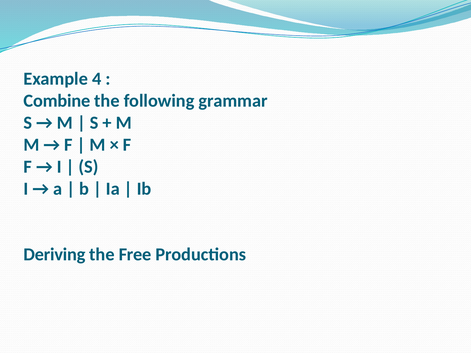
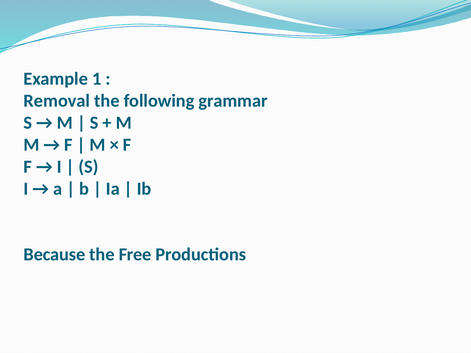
4: 4 -> 1
Combine: Combine -> Removal
Deriving: Deriving -> Because
